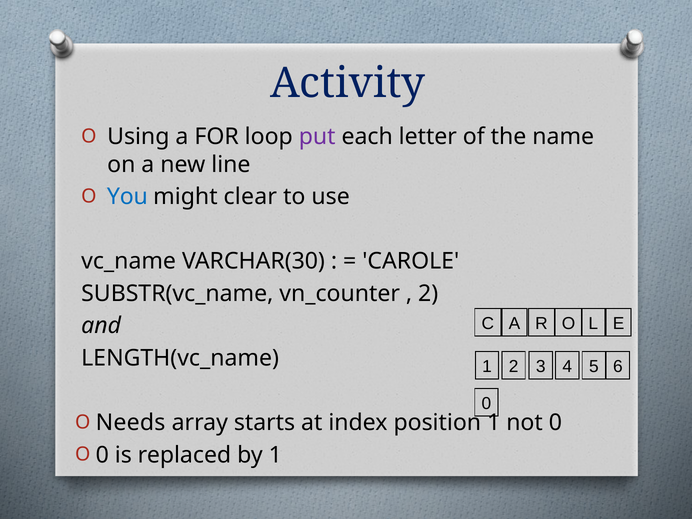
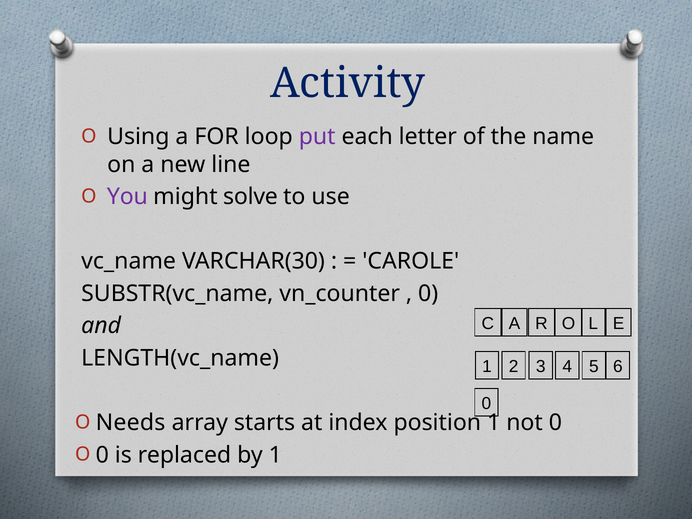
You colour: blue -> purple
clear: clear -> solve
2 at (428, 294): 2 -> 0
